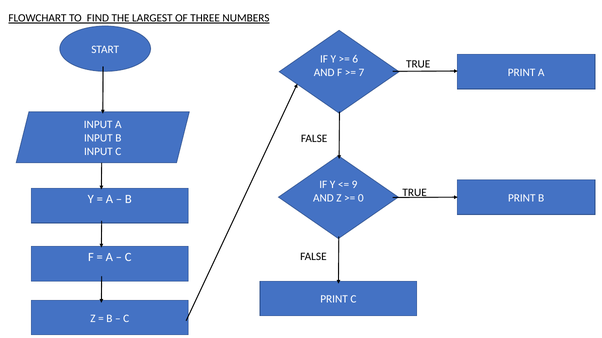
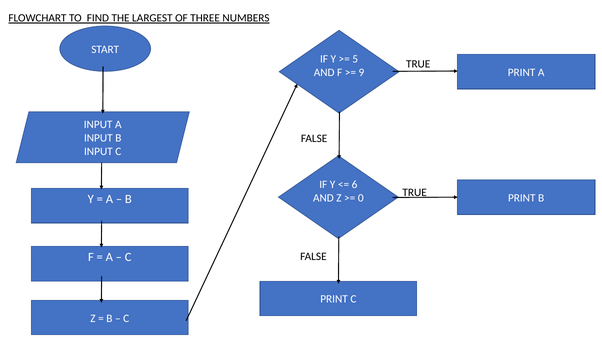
6: 6 -> 5
7: 7 -> 9
9: 9 -> 6
